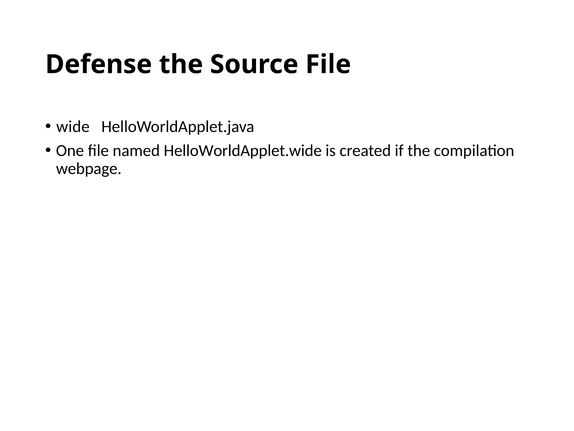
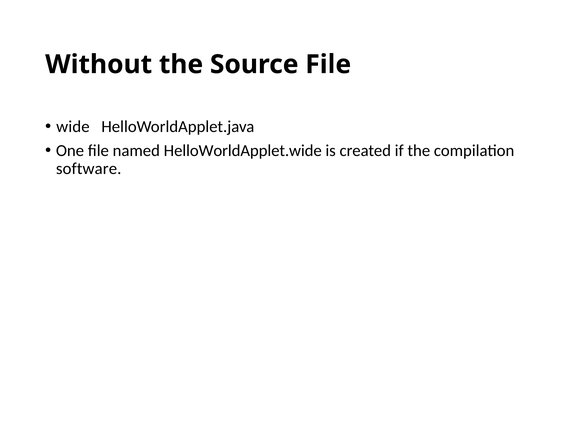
Defense: Defense -> Without
webpage: webpage -> software
